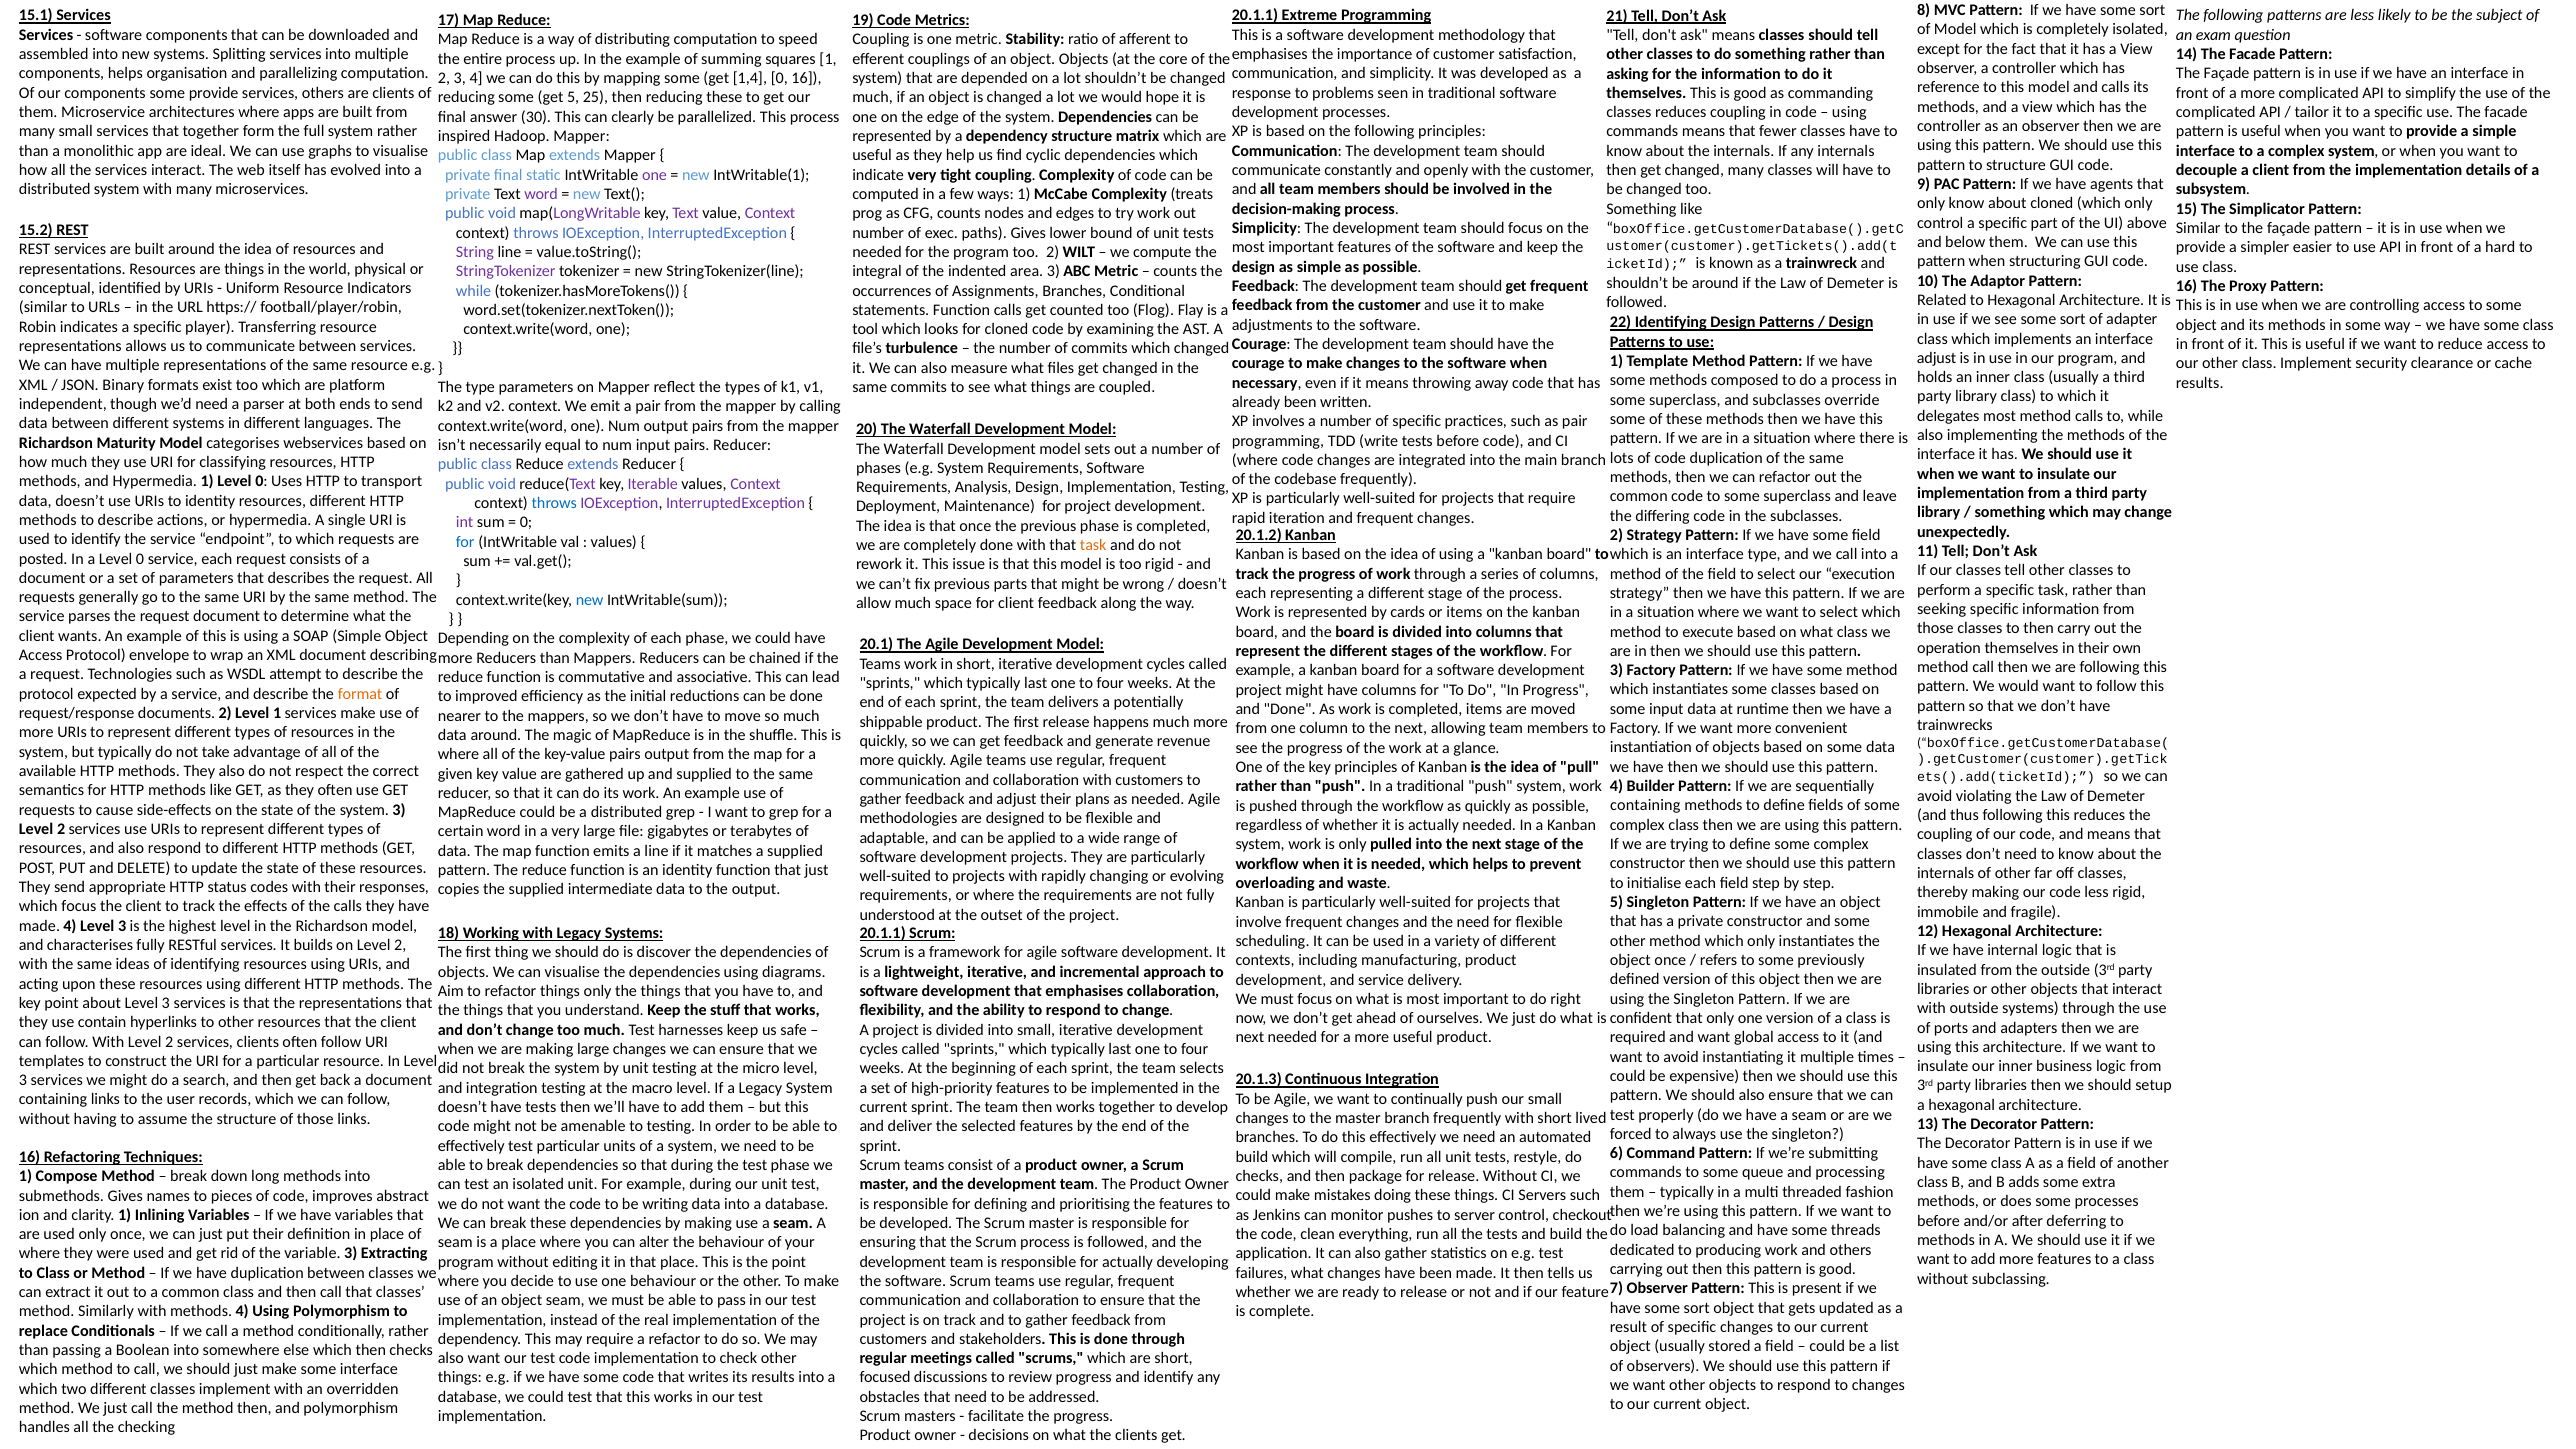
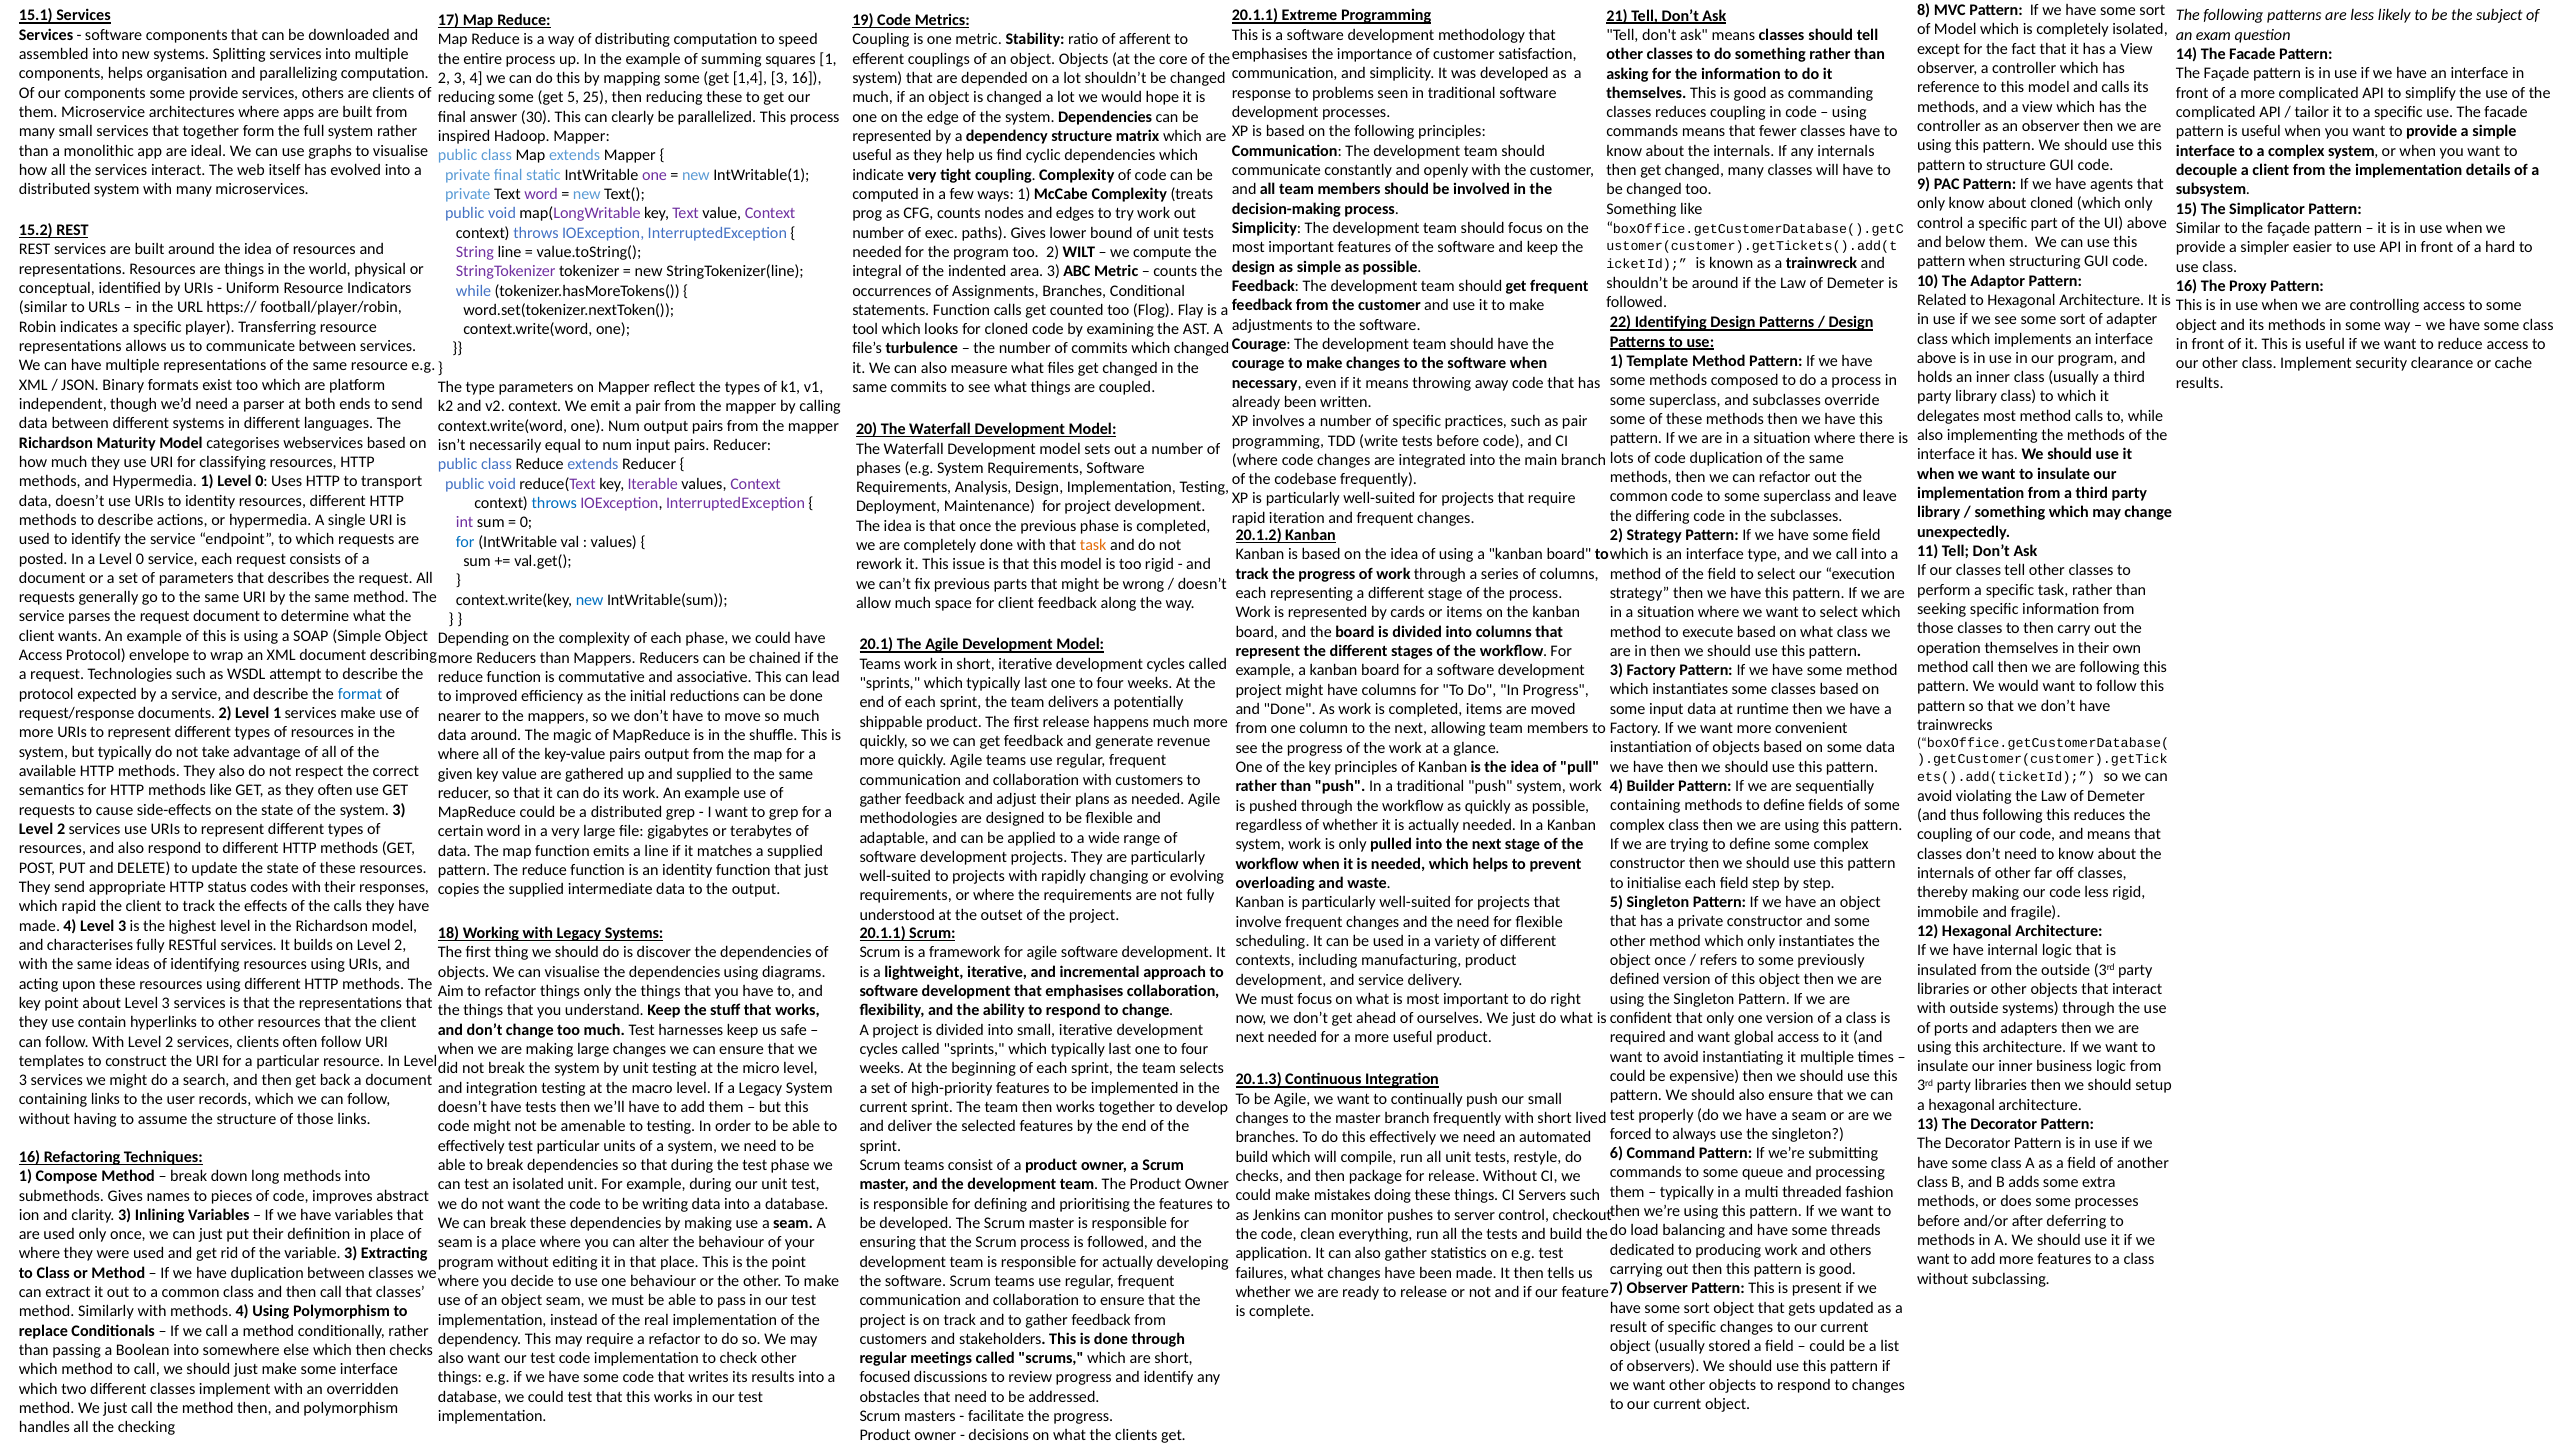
1,4 0: 0 -> 3
adjust at (1937, 358): adjust -> above
format colour: orange -> blue
which focus: focus -> rapid
clarity 1: 1 -> 3
